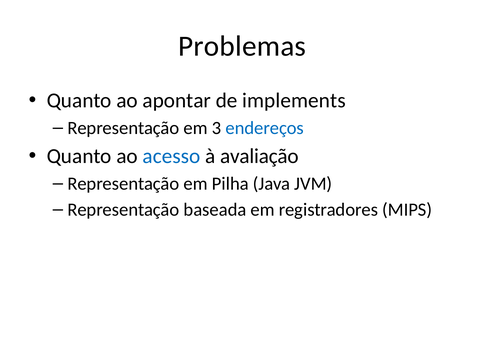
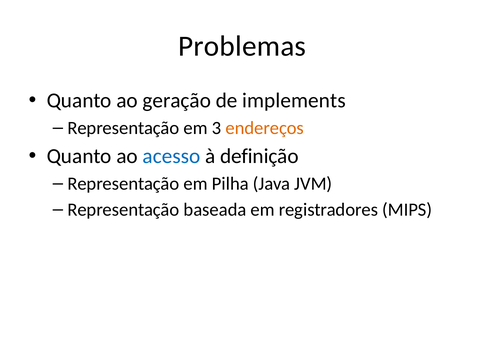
apontar: apontar -> geração
endereços colour: blue -> orange
avaliação: avaliação -> definição
